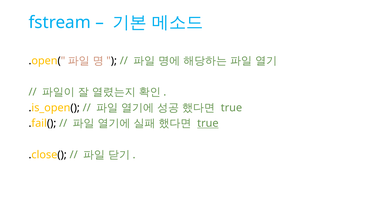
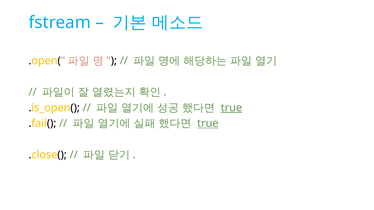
true at (231, 108) underline: none -> present
